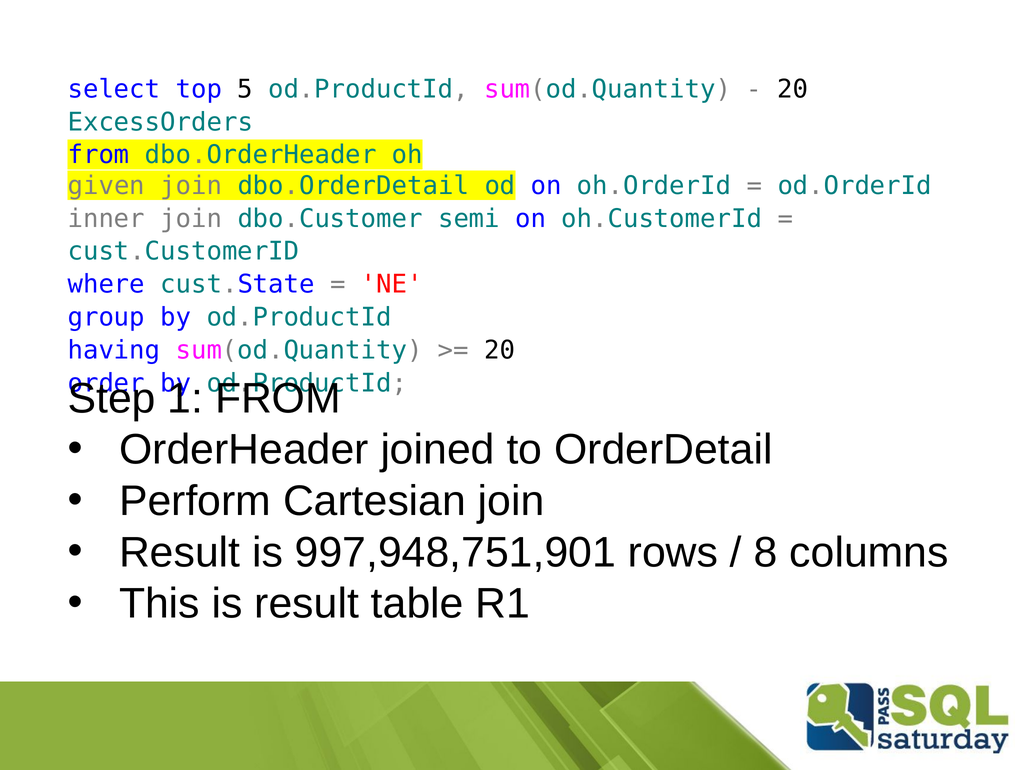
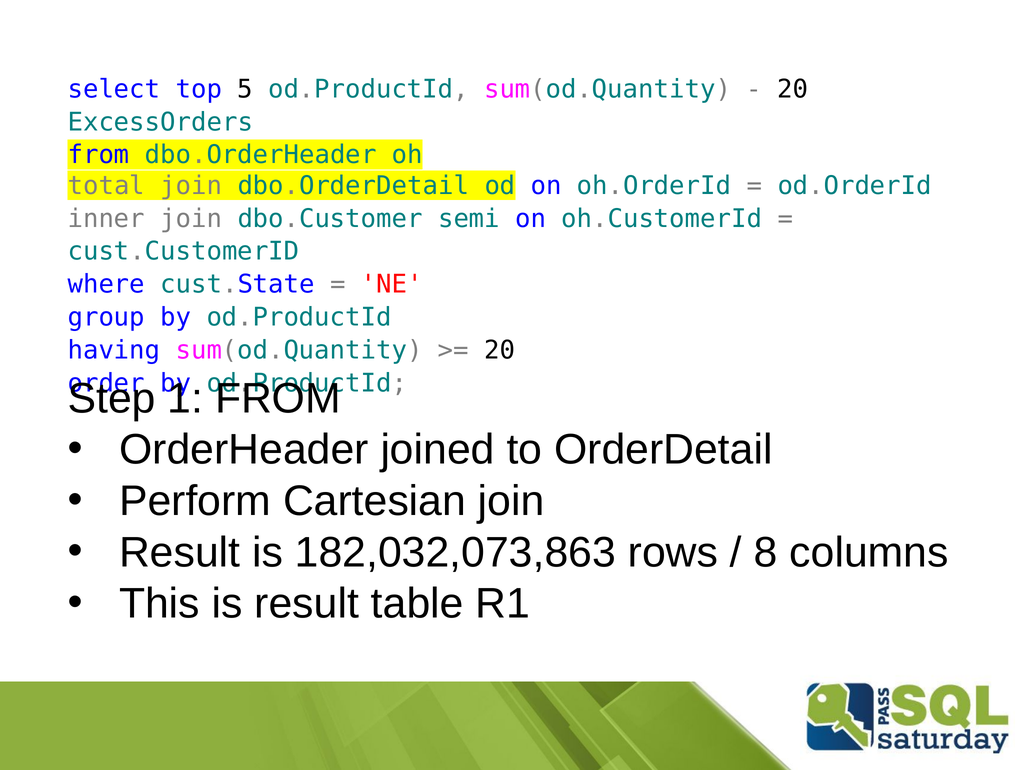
given: given -> total
997,948,751,901: 997,948,751,901 -> 182,032,073,863
